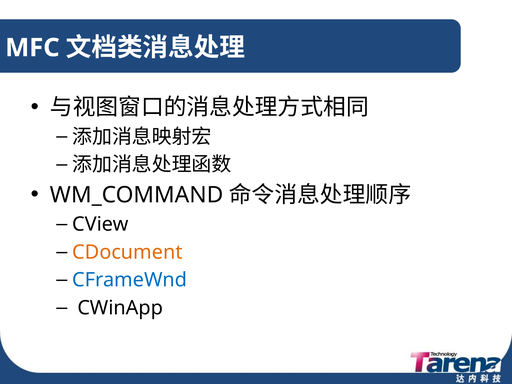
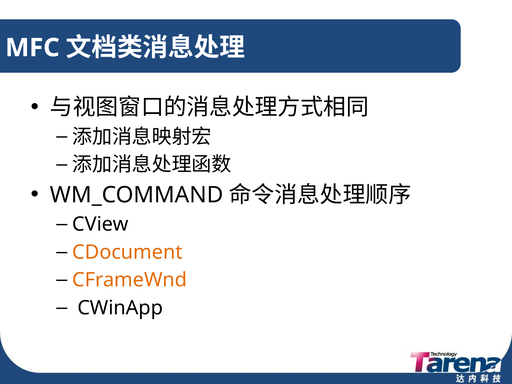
CFrameWnd colour: blue -> orange
